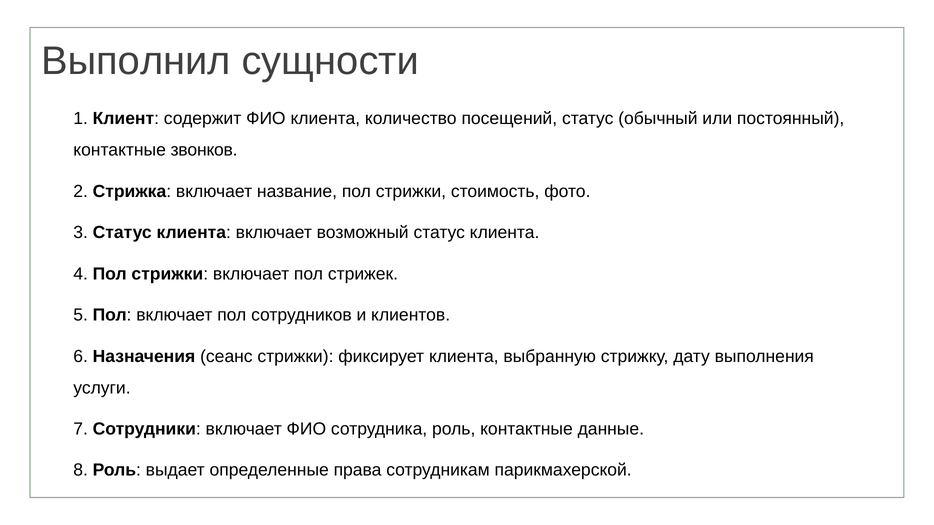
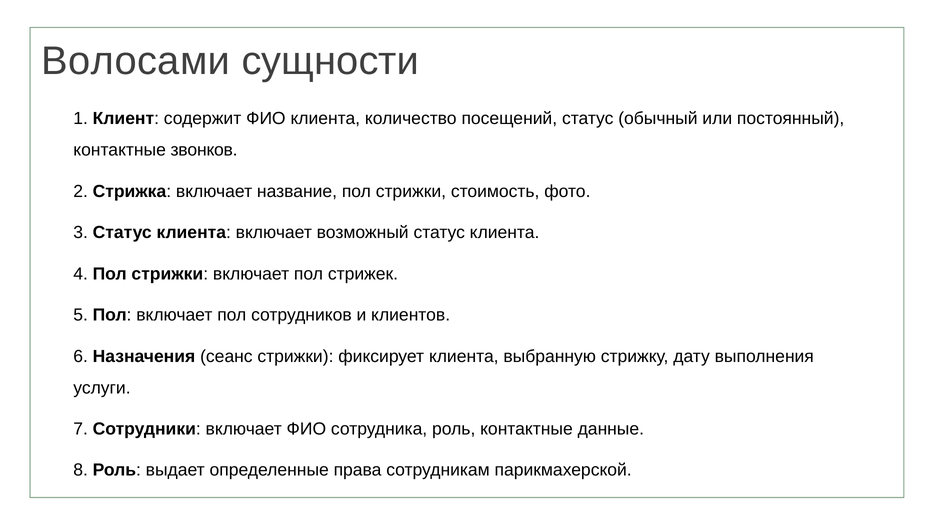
Выполнил: Выполнил -> Волосами
